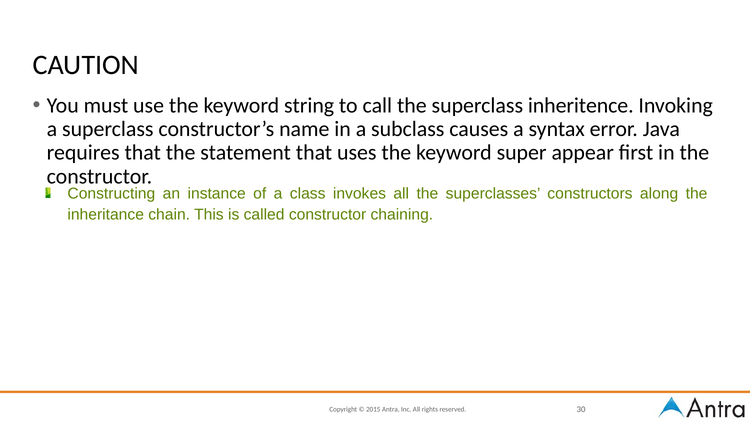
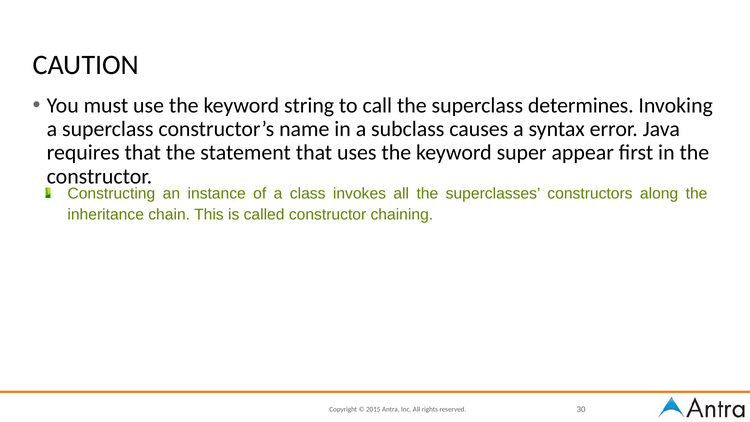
inheritence: inheritence -> determines
